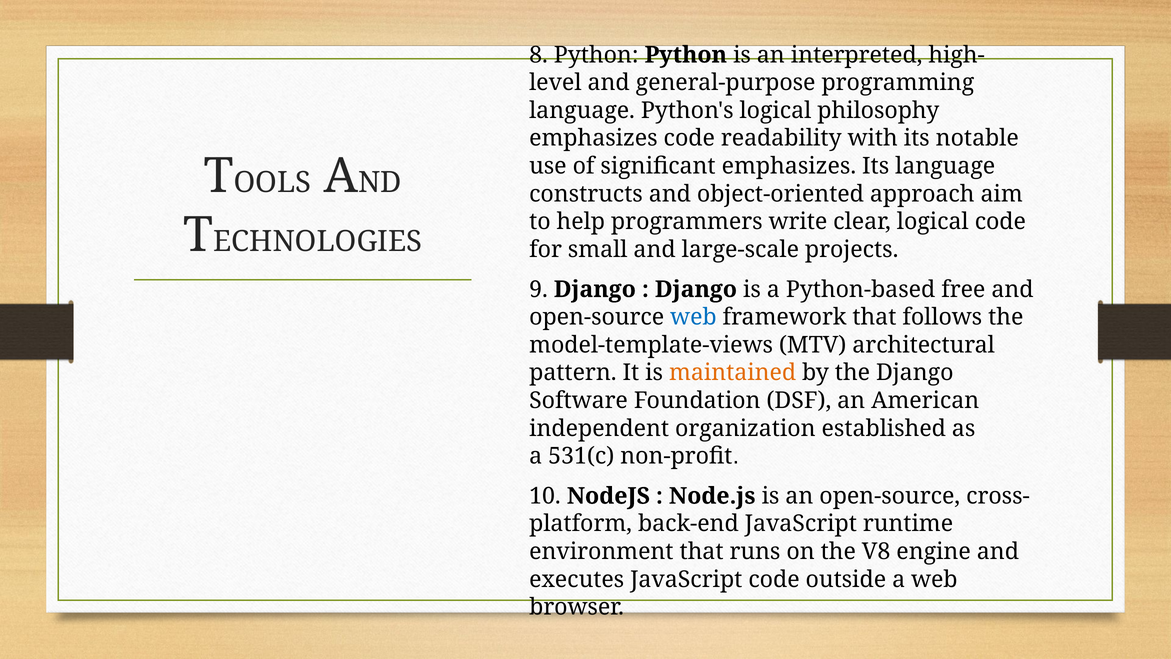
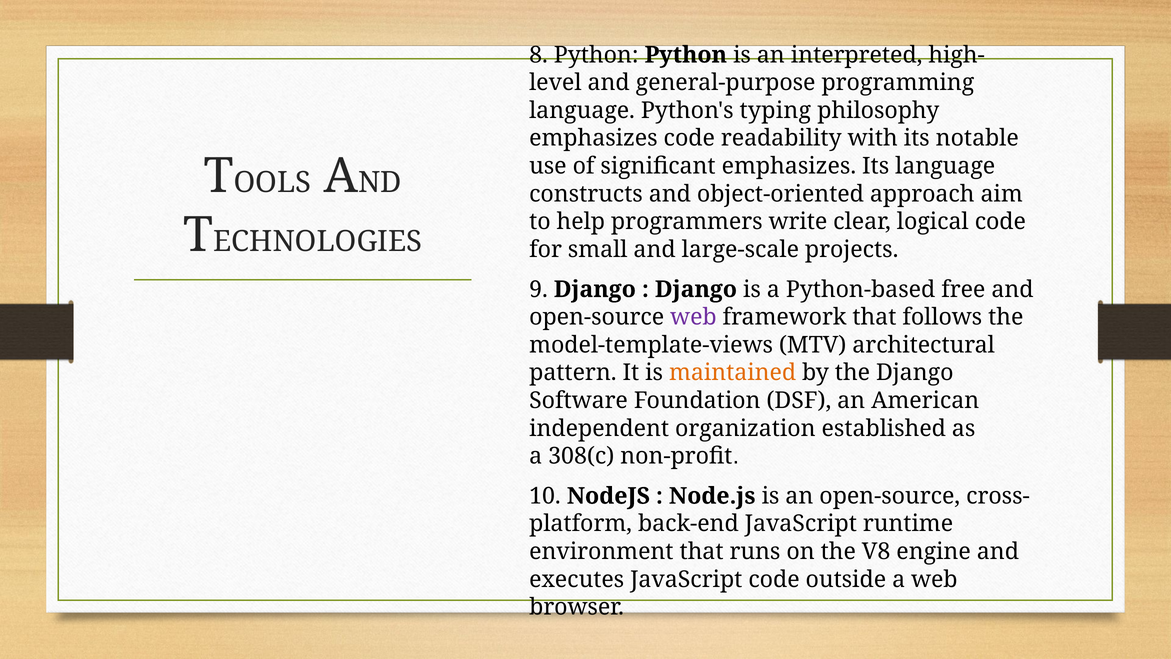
Python's logical: logical -> typing
web at (693, 317) colour: blue -> purple
531(c: 531(c -> 308(c
